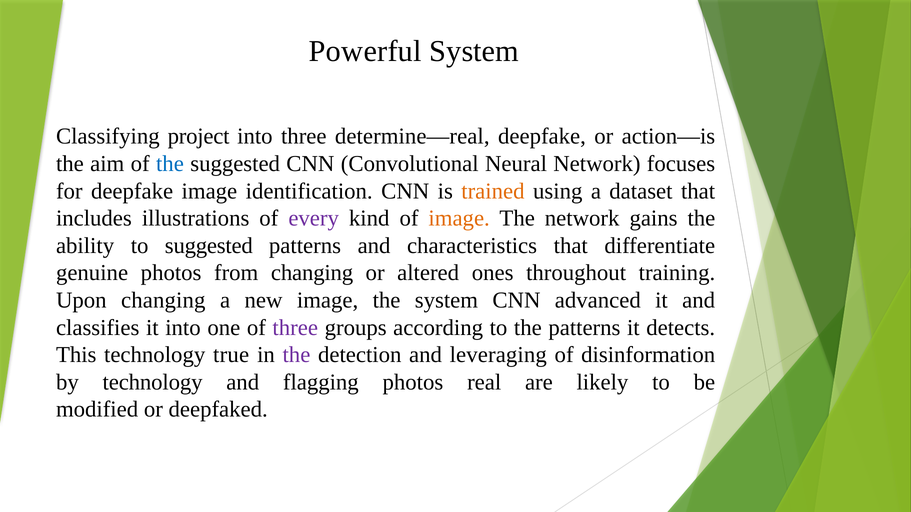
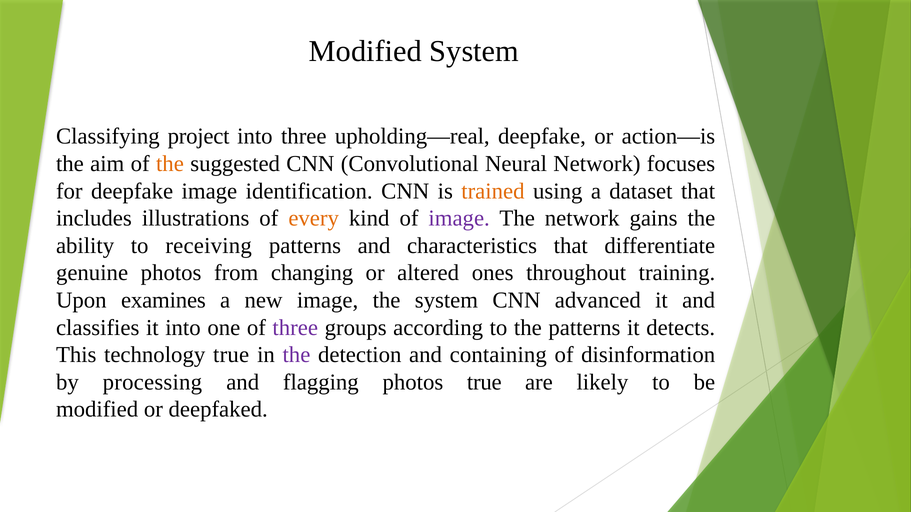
Powerful at (365, 51): Powerful -> Modified
determine—real: determine—real -> upholding—real
the at (170, 164) colour: blue -> orange
every colour: purple -> orange
image at (459, 218) colour: orange -> purple
to suggested: suggested -> receiving
Upon changing: changing -> examines
leveraging: leveraging -> containing
by technology: technology -> processing
photos real: real -> true
